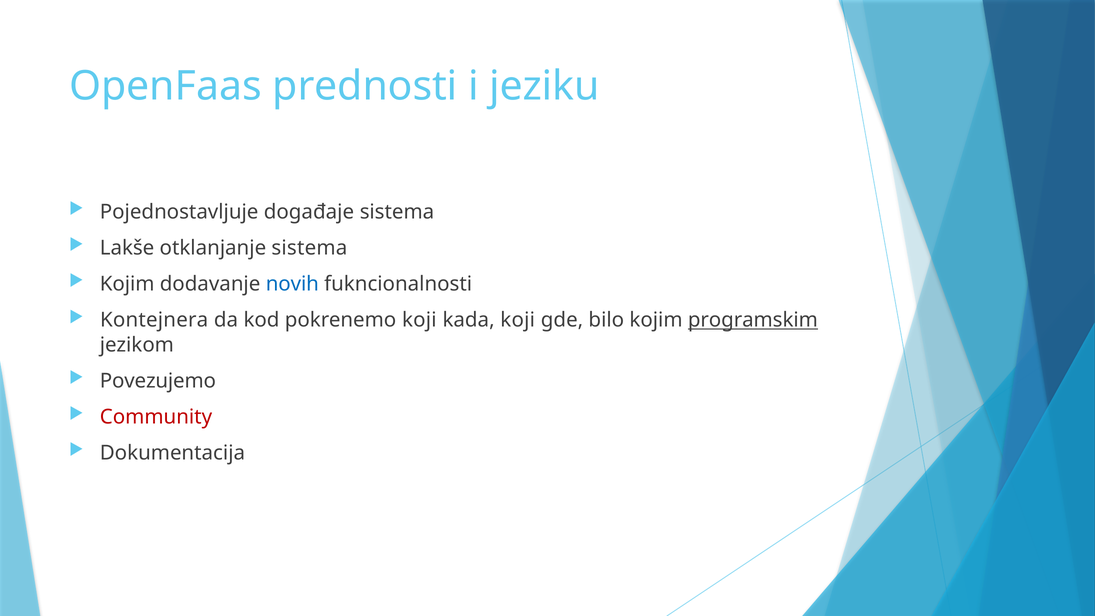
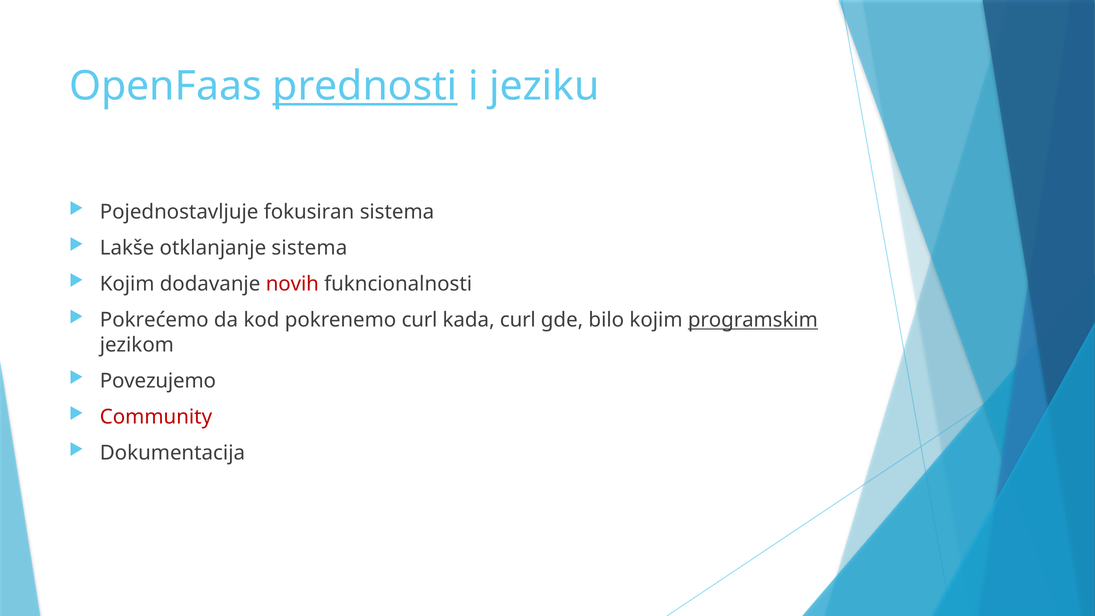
prednosti underline: none -> present
događaje: događaje -> fokusiran
novih colour: blue -> red
Kontejnera: Kontejnera -> Pokrećemo
pokrenemo koji: koji -> curl
kada koji: koji -> curl
